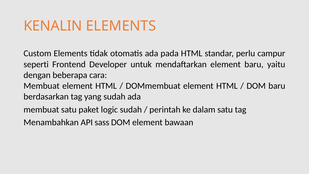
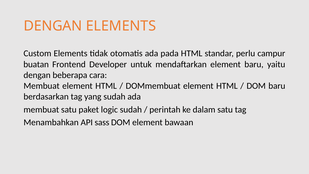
KENALIN at (53, 26): KENALIN -> DENGAN
seperti: seperti -> buatan
